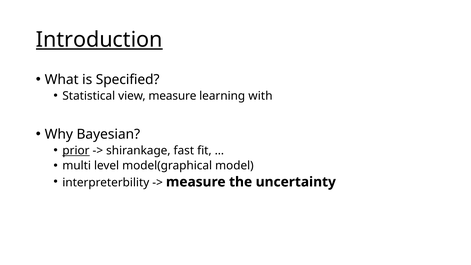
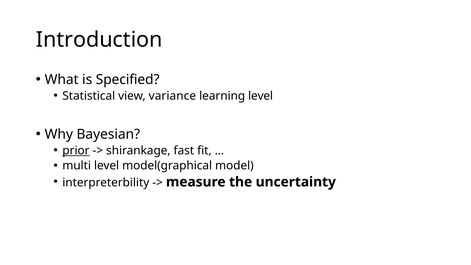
Introduction underline: present -> none
view measure: measure -> variance
learning with: with -> level
